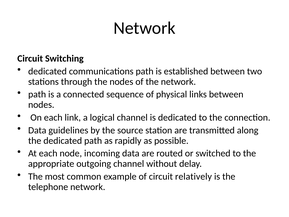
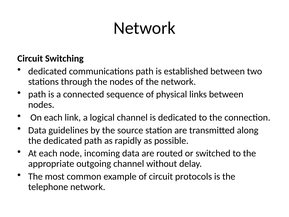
relatively: relatively -> protocols
